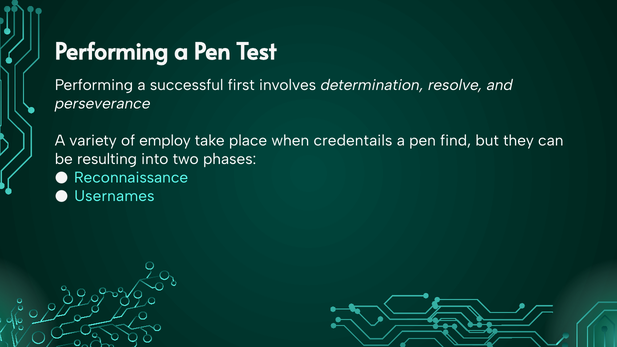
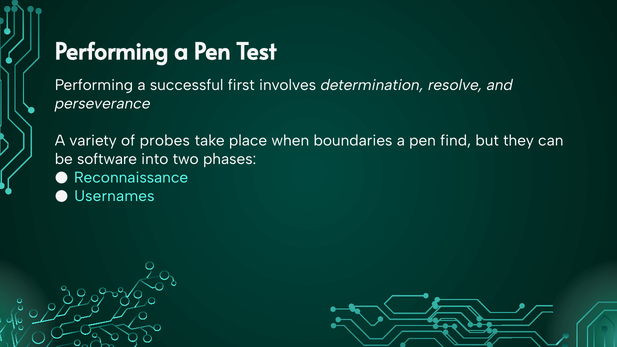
employ: employ -> probes
credentails: credentails -> boundaries
resulting: resulting -> software
